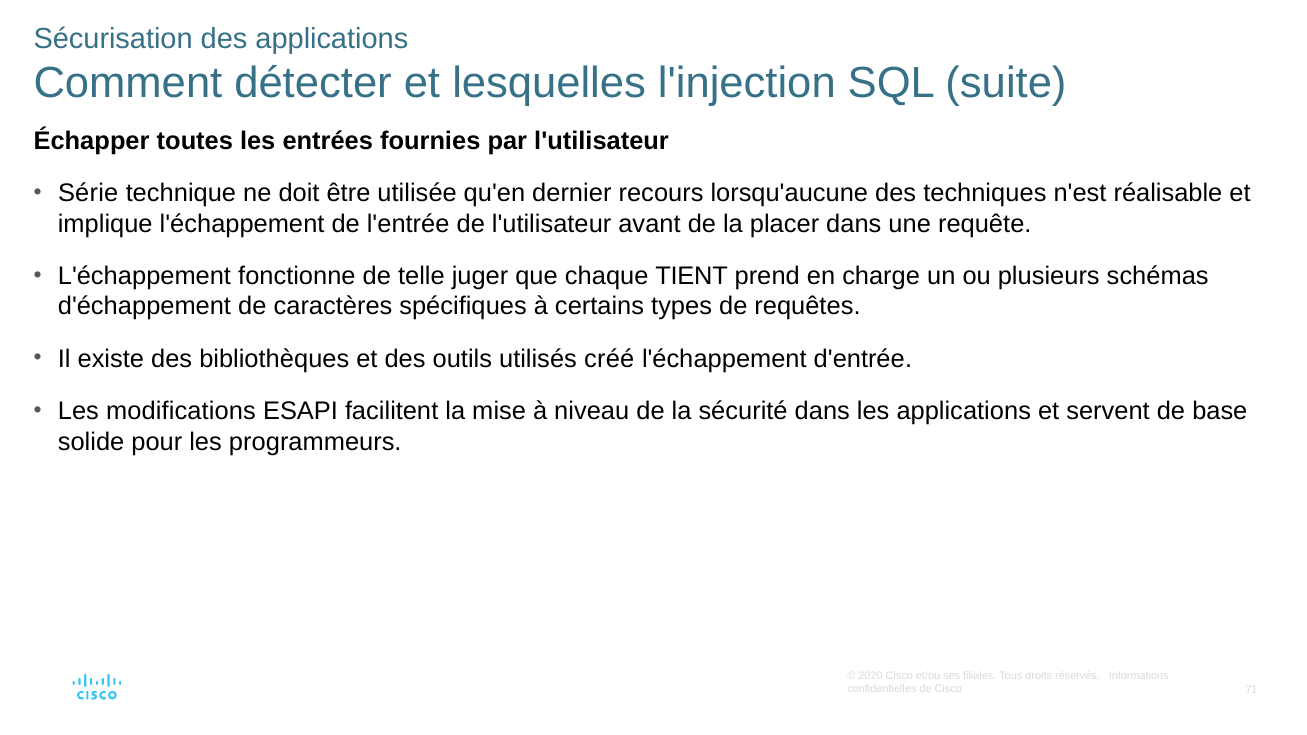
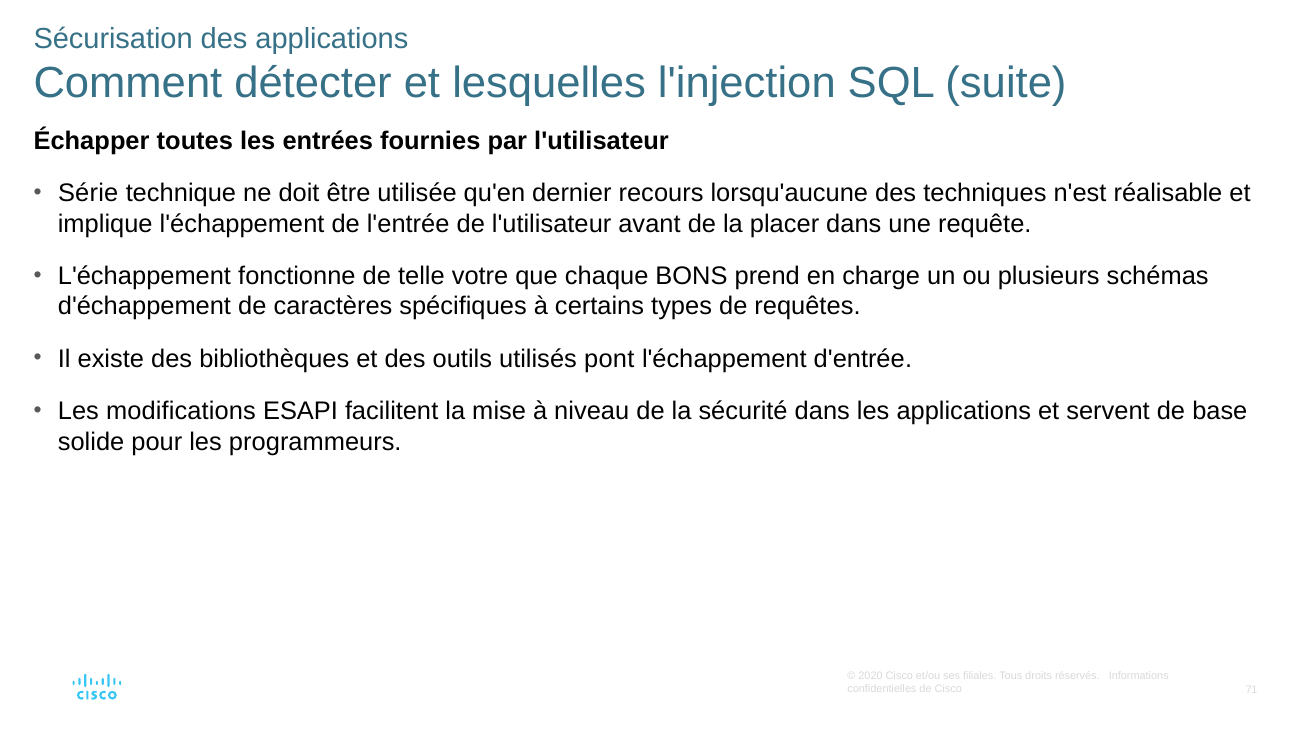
juger: juger -> votre
TIENT: TIENT -> BONS
créé: créé -> pont
